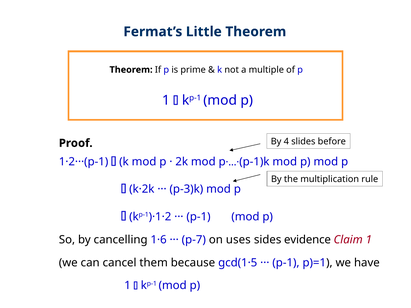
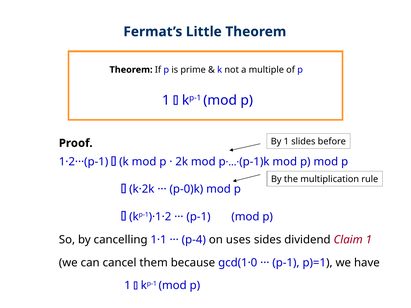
By 4: 4 -> 1
p-3)k: p-3)k -> p-0)k
1·6: 1·6 -> 1·1
p-7: p-7 -> p-4
evidence: evidence -> dividend
gcd(1·5: gcd(1·5 -> gcd(1·0
